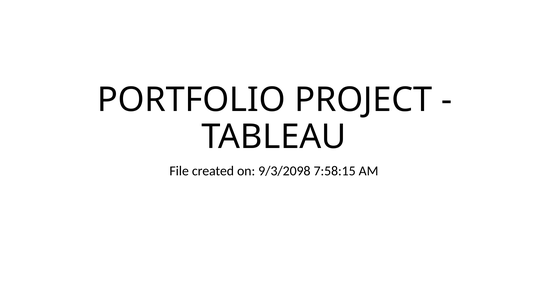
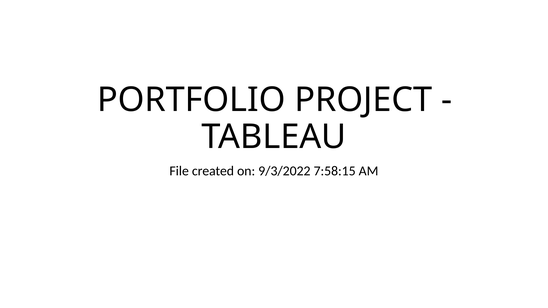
9/3/2098: 9/3/2098 -> 9/3/2022
